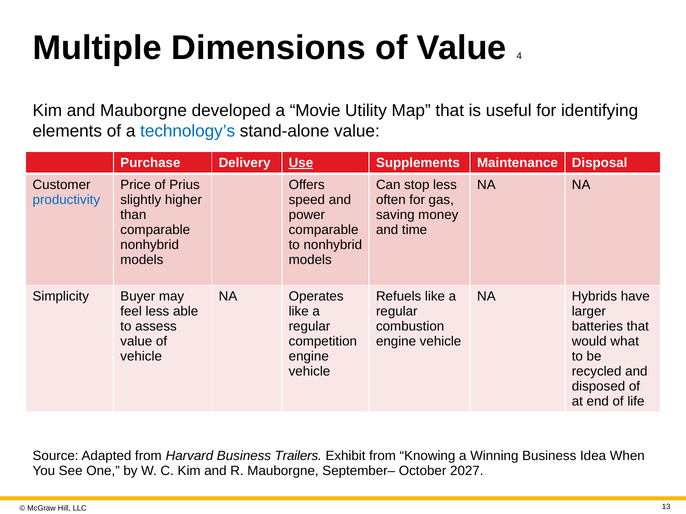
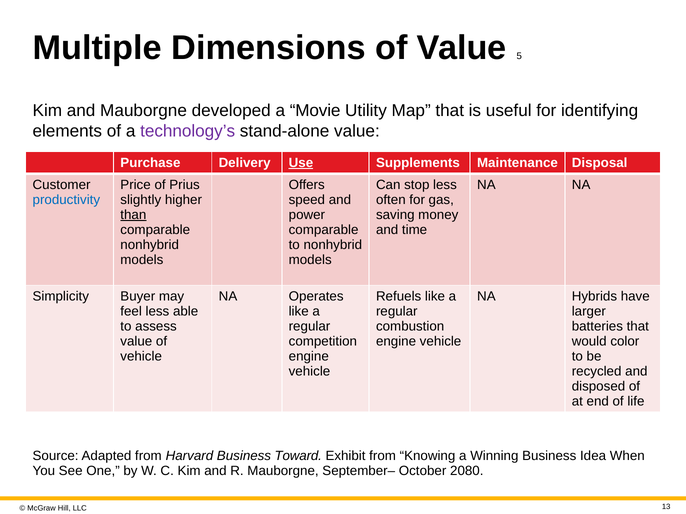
4: 4 -> 5
technology’s colour: blue -> purple
than underline: none -> present
what: what -> color
Trailers: Trailers -> Toward
2027: 2027 -> 2080
